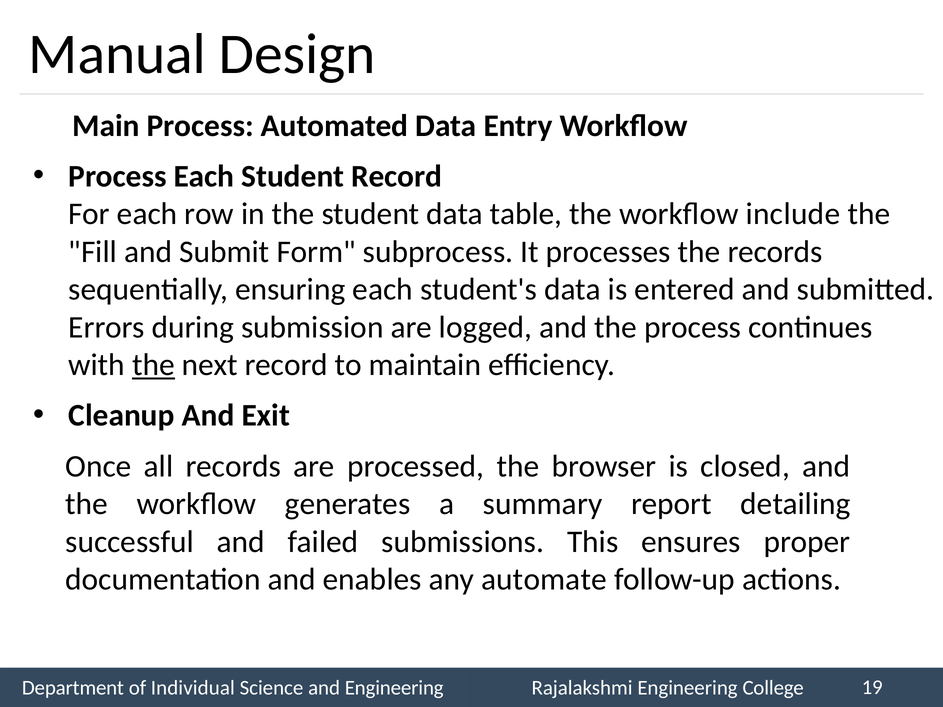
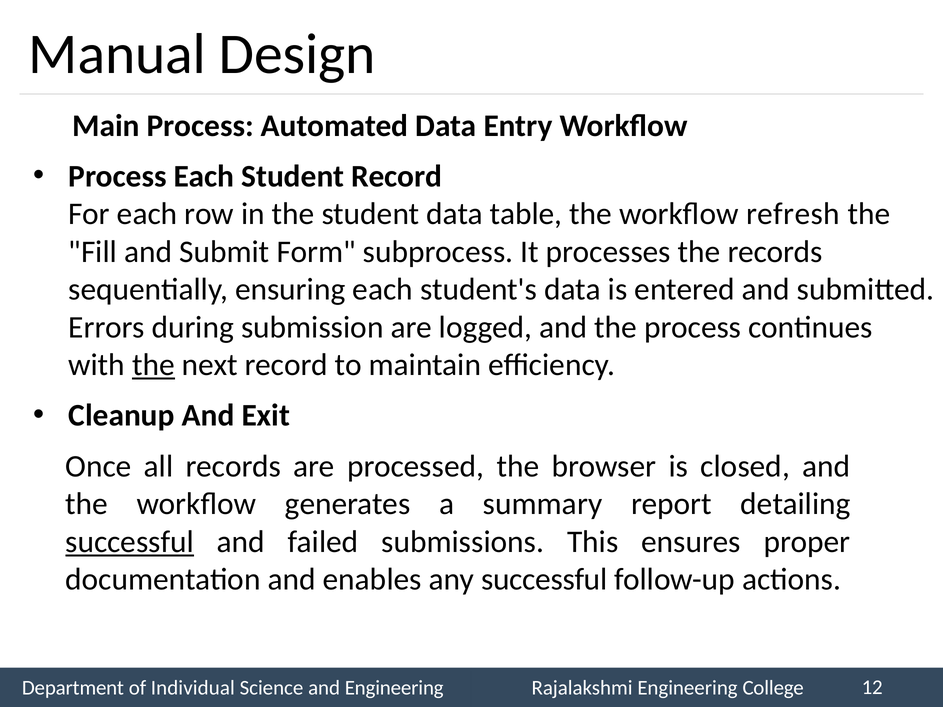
include: include -> refresh
successful at (130, 542) underline: none -> present
any automate: automate -> successful
19: 19 -> 12
